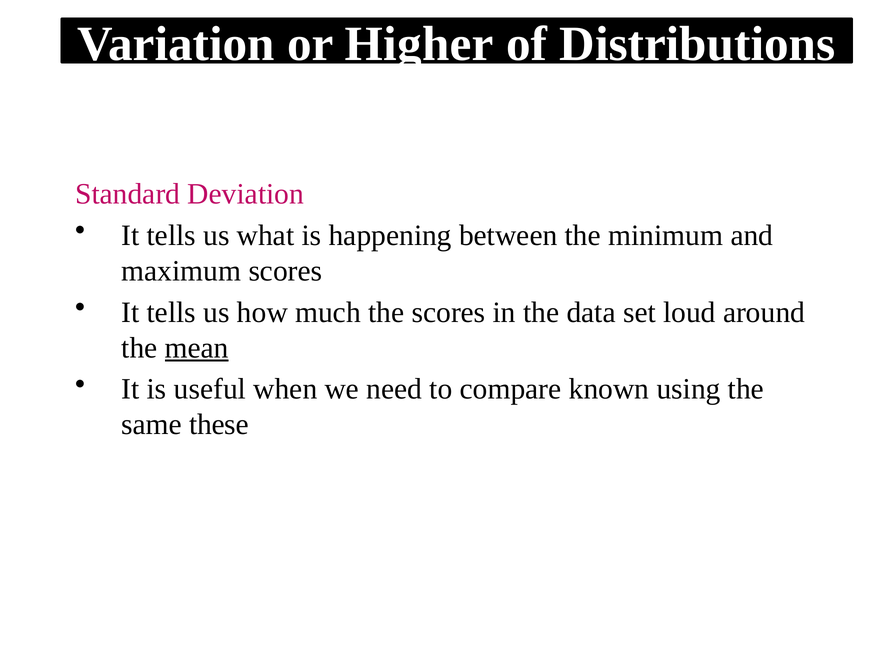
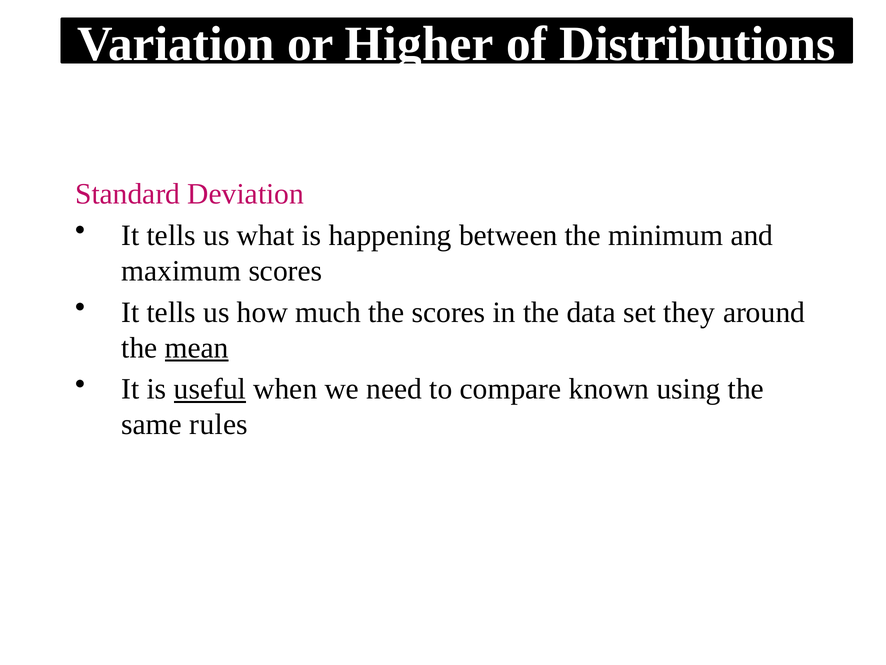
loud: loud -> they
useful underline: none -> present
these: these -> rules
